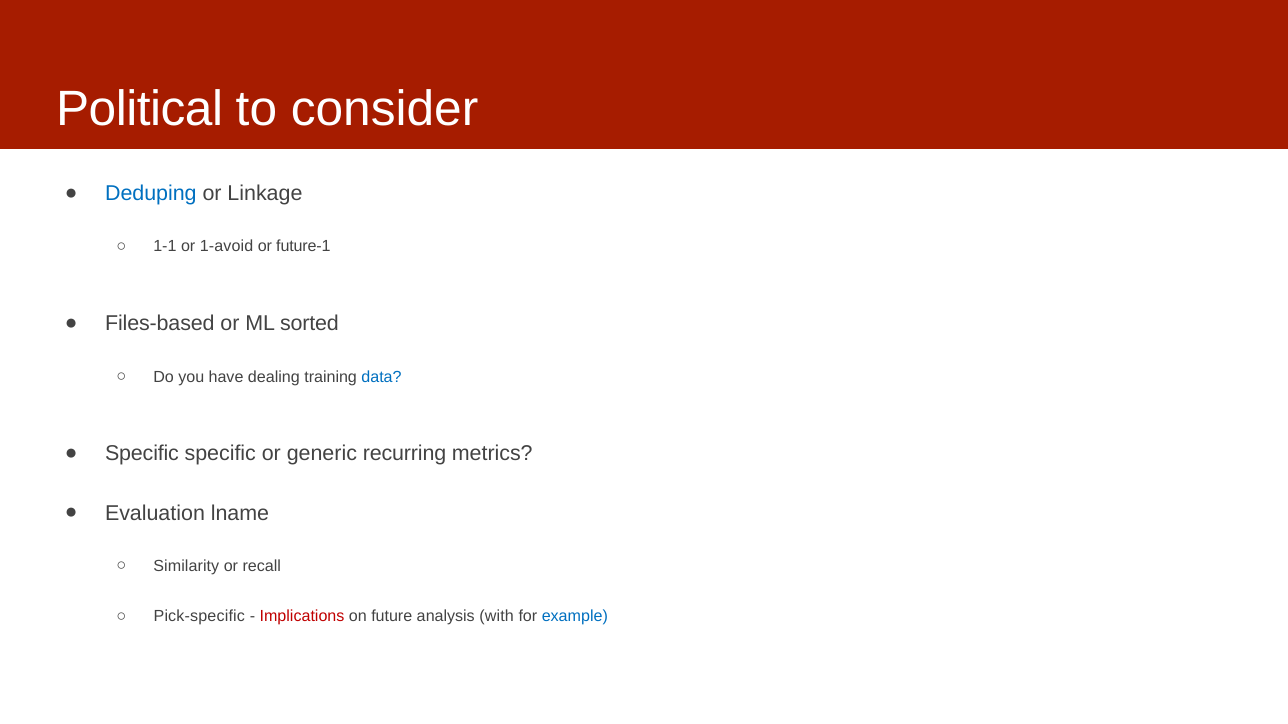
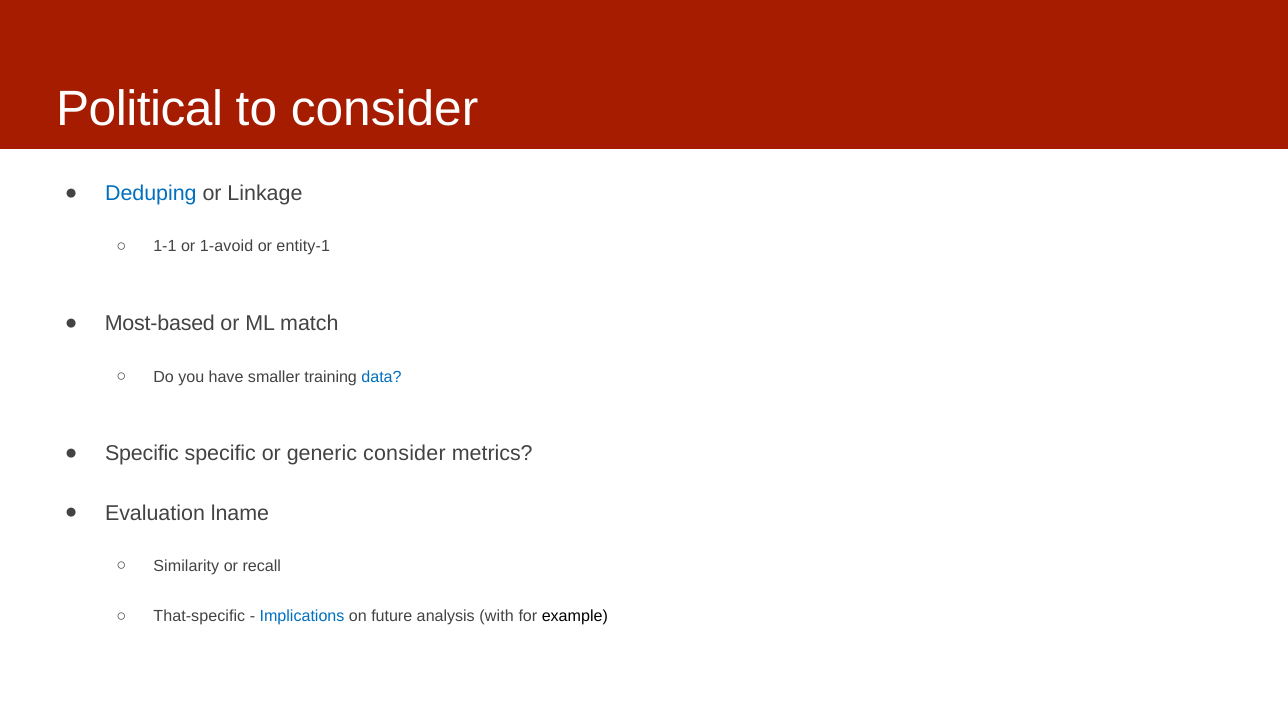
future-1: future-1 -> entity-1
Files-based: Files-based -> Most-based
sorted: sorted -> match
dealing: dealing -> smaller
generic recurring: recurring -> consider
Pick-specific: Pick-specific -> That-specific
Implications colour: red -> blue
example colour: blue -> black
